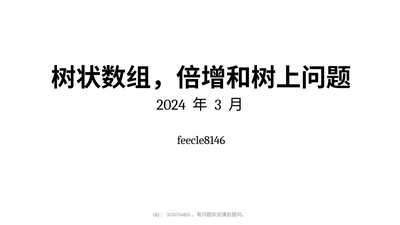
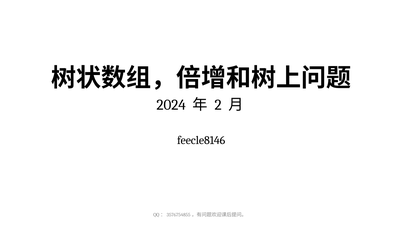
3: 3 -> 2
